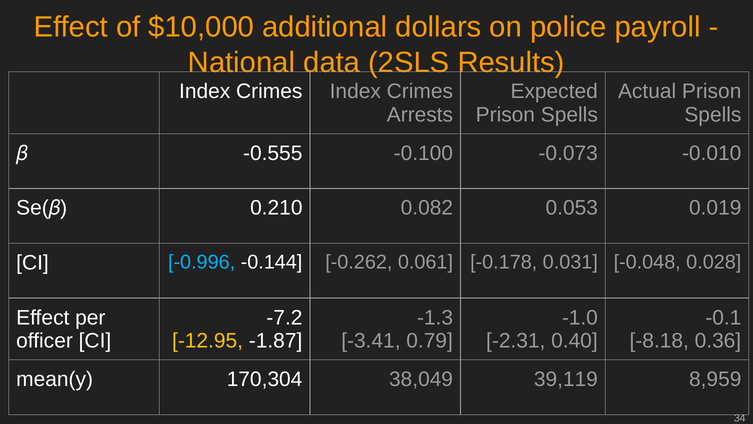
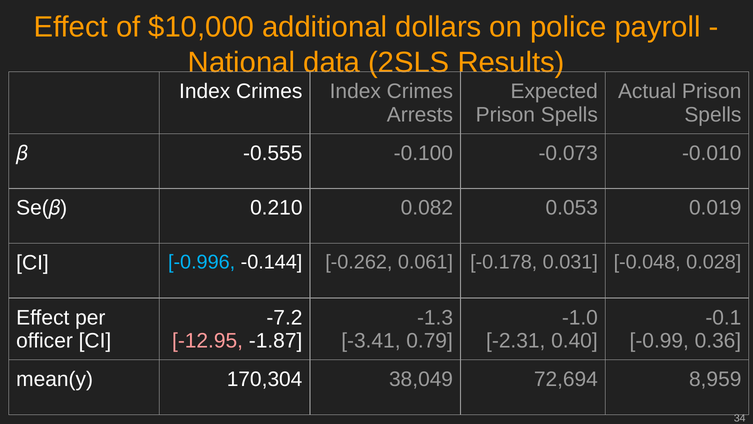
-12.95 colour: yellow -> pink
-8.18: -8.18 -> -0.99
39,119: 39,119 -> 72,694
